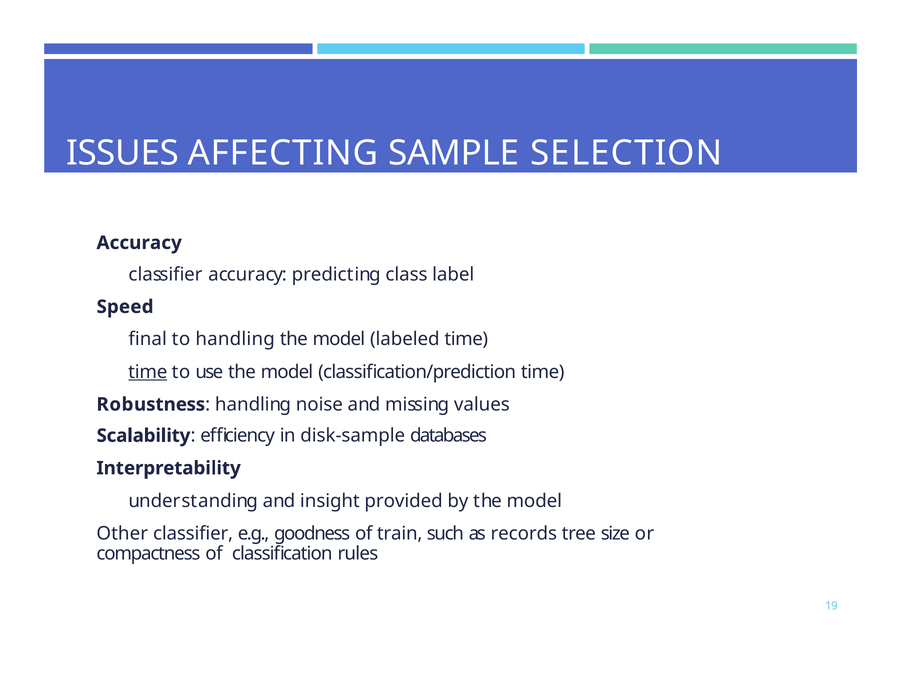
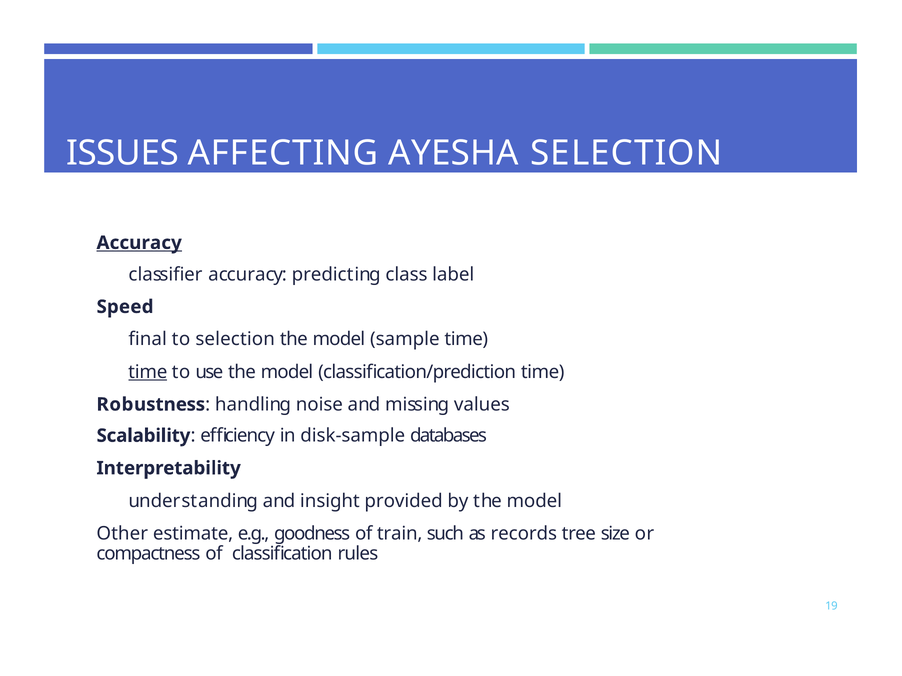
SAMPLE: SAMPLE -> AYESHA
Accuracy at (139, 243) underline: none -> present
to handling: handling -> selection
labeled: labeled -> sample
Other classifier: classifier -> estimate
